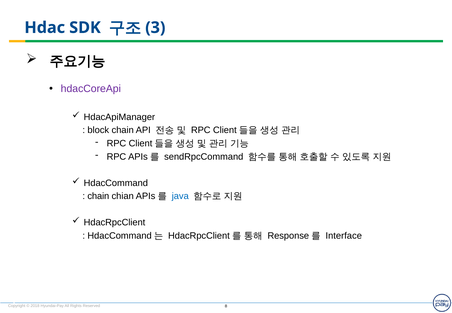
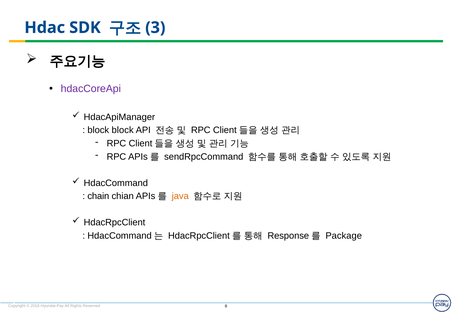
block chain: chain -> block
java colour: blue -> orange
Interface: Interface -> Package
